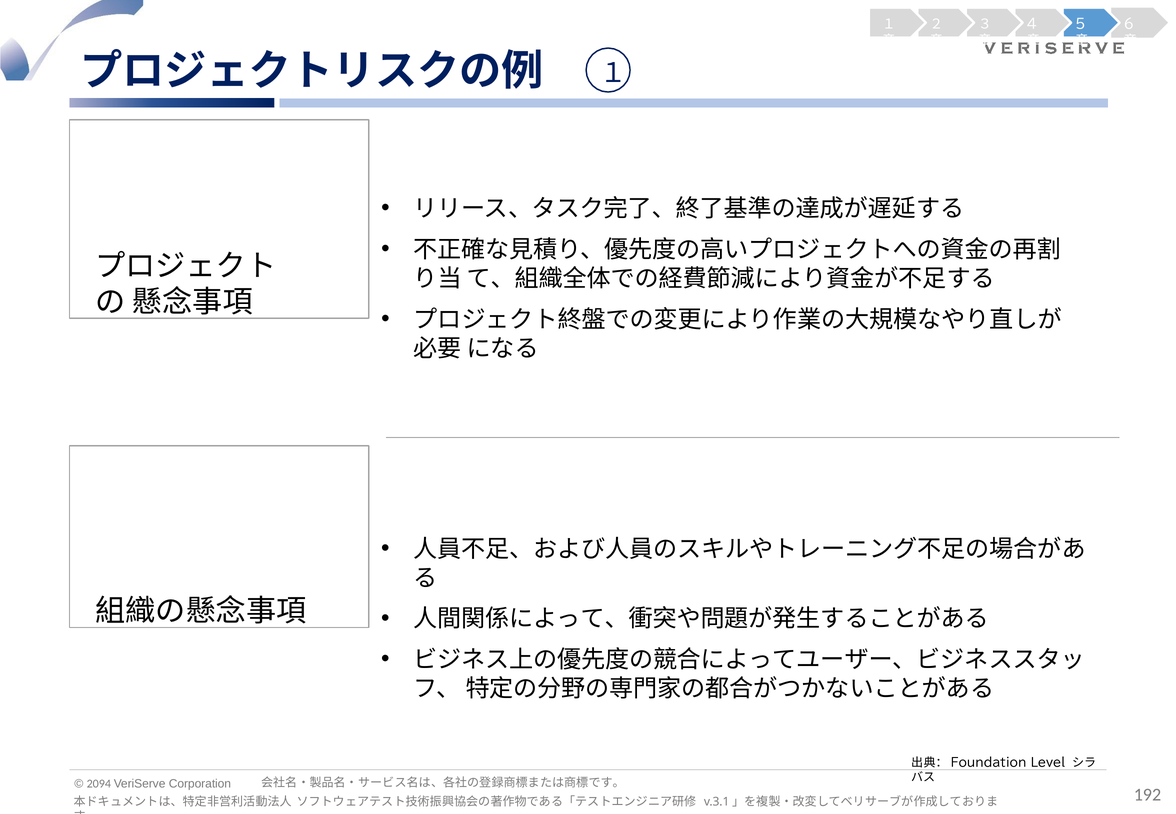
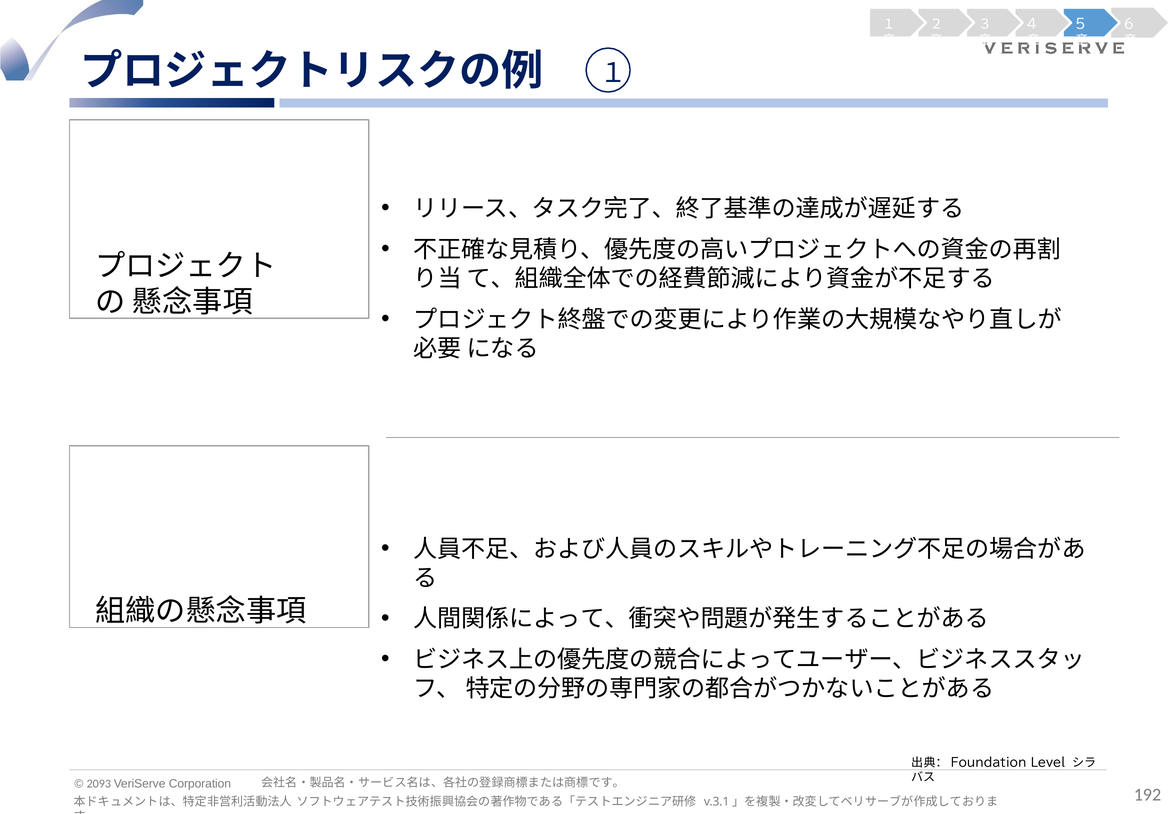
2094: 2094 -> 2093
